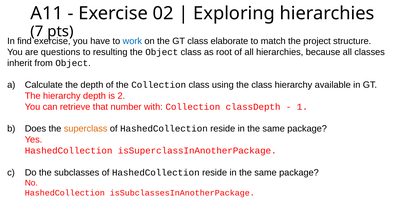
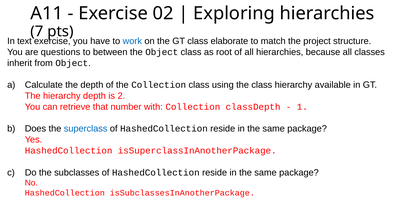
find: find -> text
resulting: resulting -> between
superclass colour: orange -> blue
